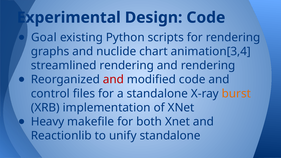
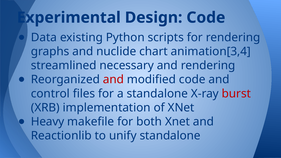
Goal: Goal -> Data
streamlined rendering: rendering -> necessary
burst colour: orange -> red
